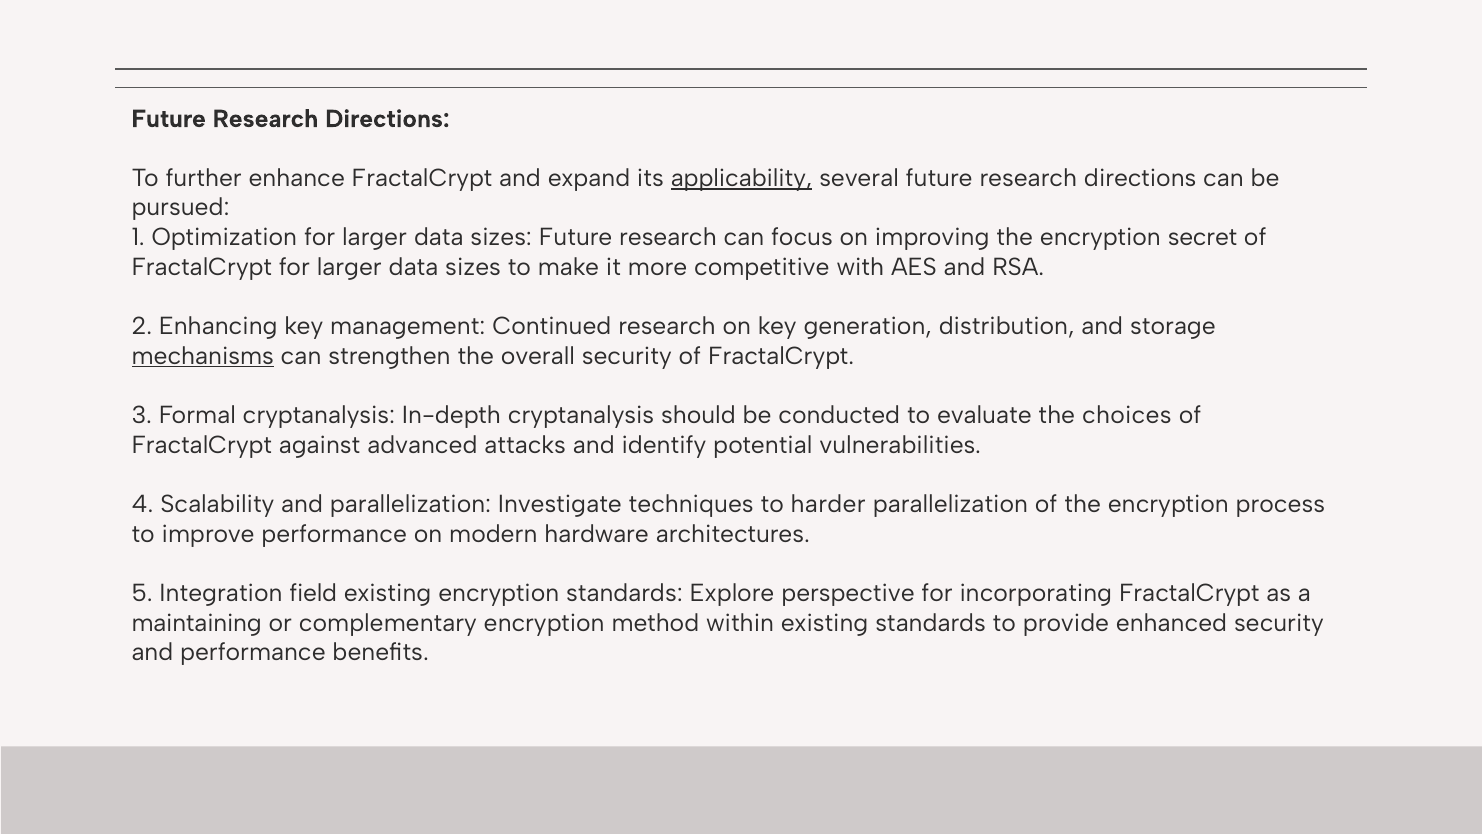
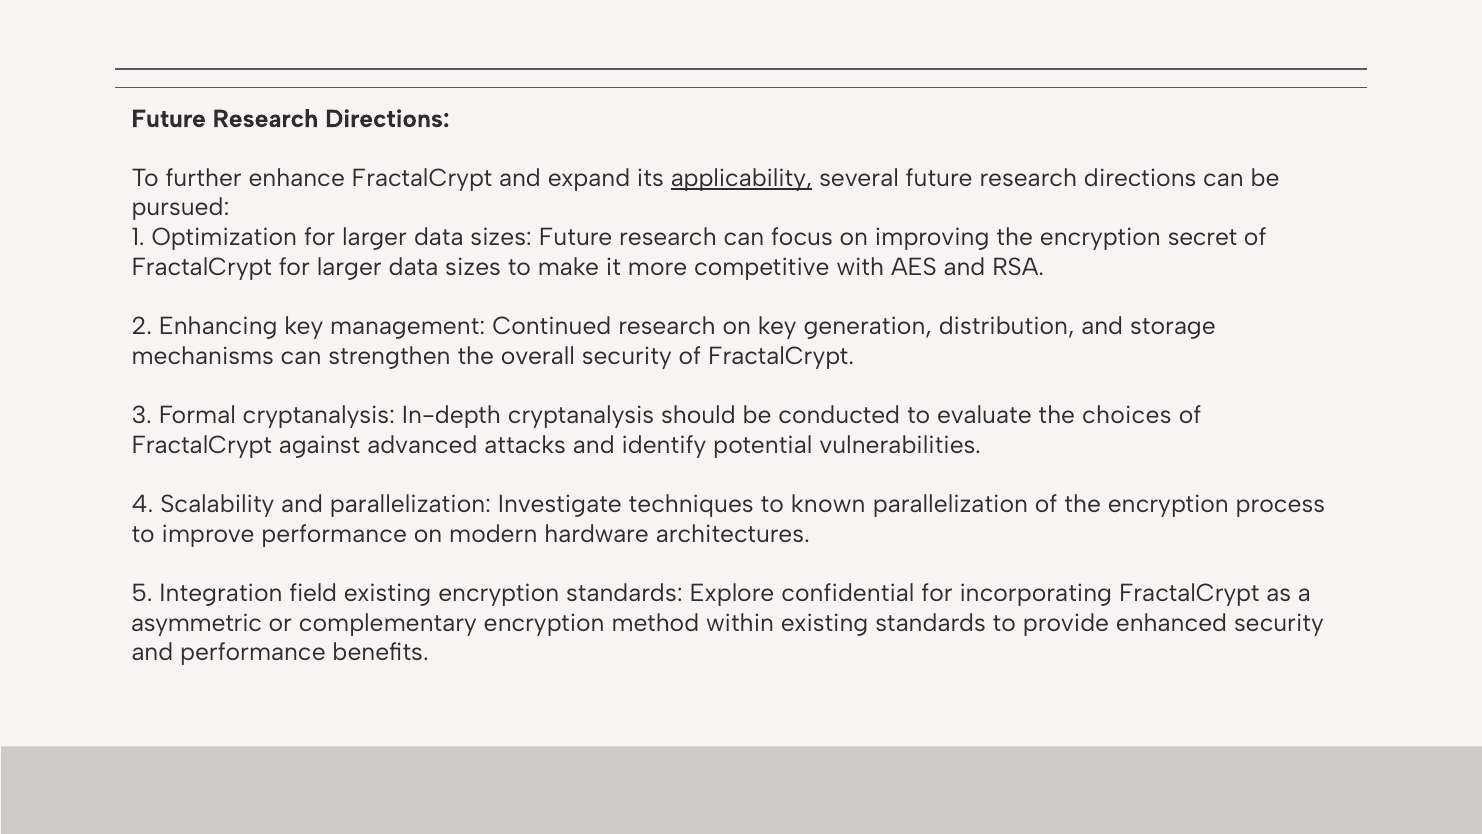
mechanisms underline: present -> none
harder: harder -> known
perspective: perspective -> confidential
maintaining: maintaining -> asymmetric
